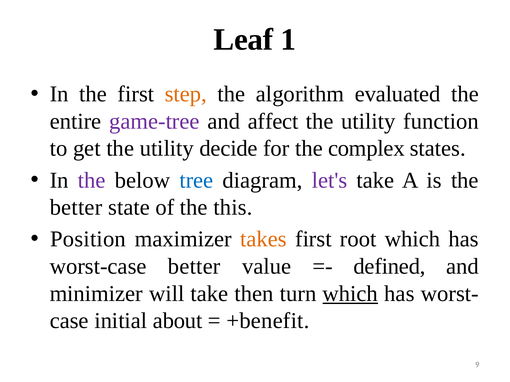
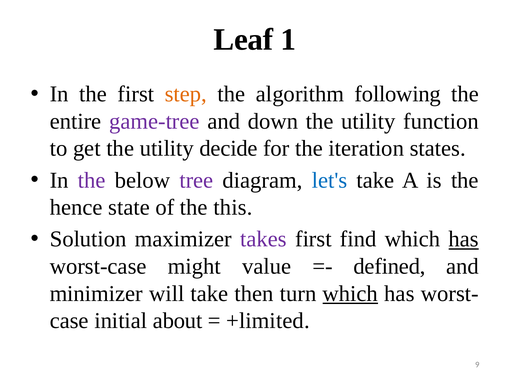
evaluated: evaluated -> following
affect: affect -> down
complex: complex -> iteration
tree colour: blue -> purple
let's colour: purple -> blue
better at (76, 208): better -> hence
Position: Position -> Solution
takes colour: orange -> purple
root: root -> find
has at (464, 239) underline: none -> present
worst-case better: better -> might
+benefit: +benefit -> +limited
